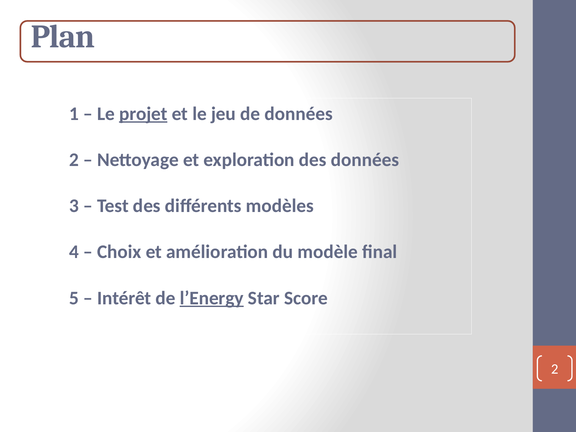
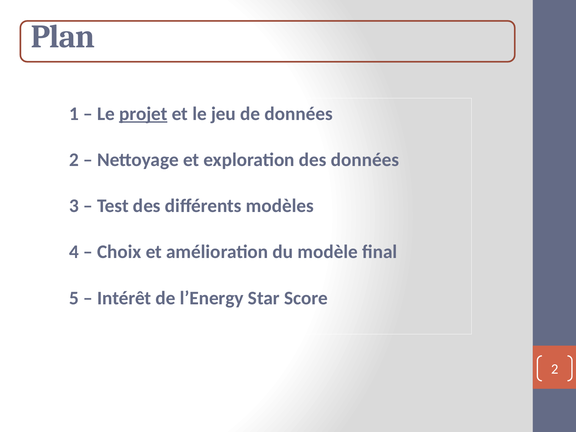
l’Energy underline: present -> none
